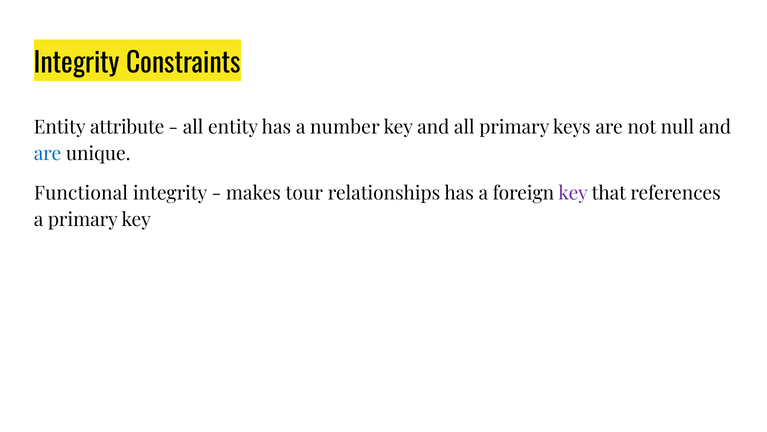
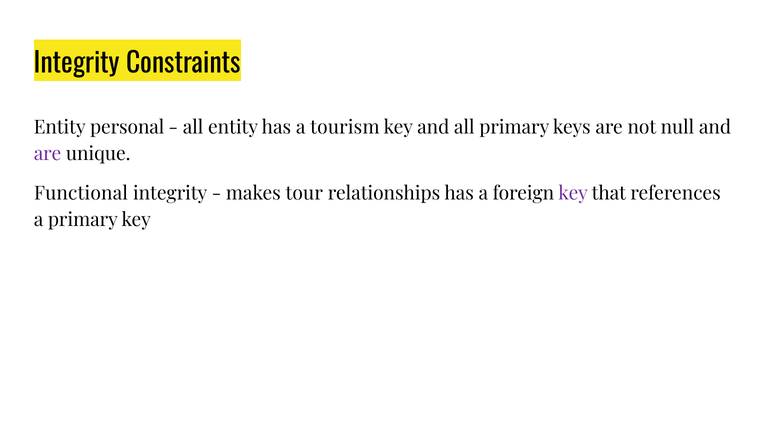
attribute: attribute -> personal
number: number -> tourism
are at (48, 154) colour: blue -> purple
